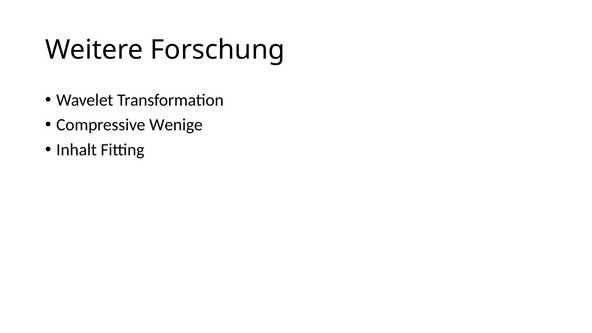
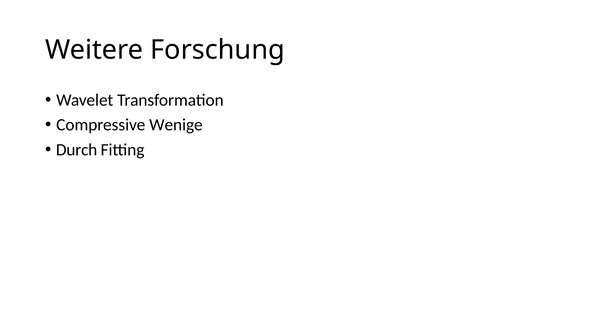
Inhalt: Inhalt -> Durch
